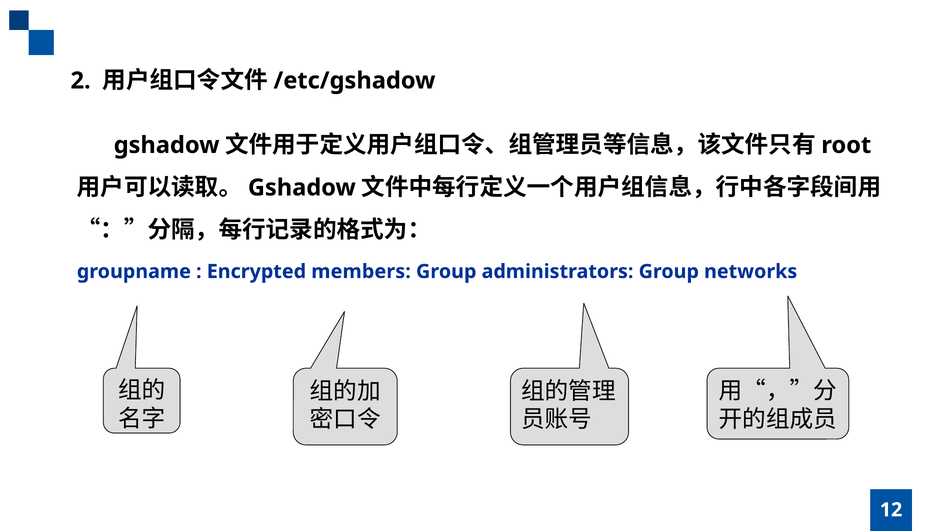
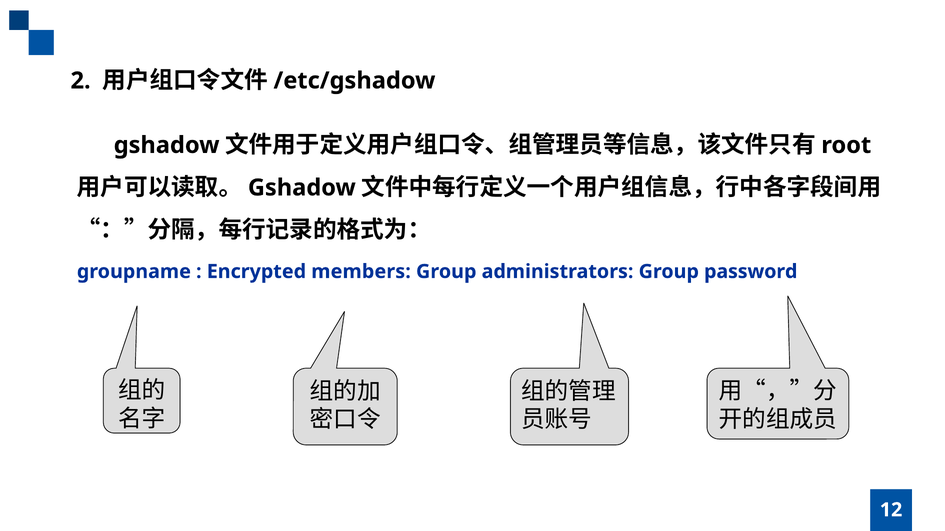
networks: networks -> password
